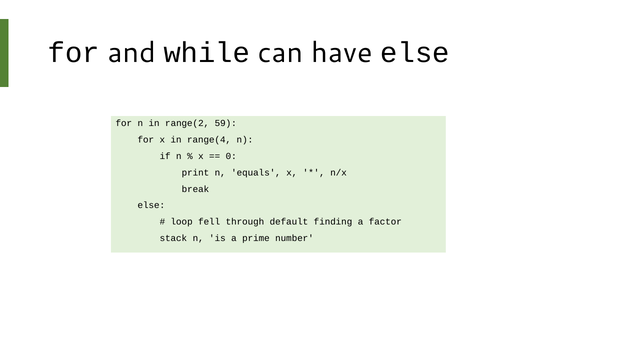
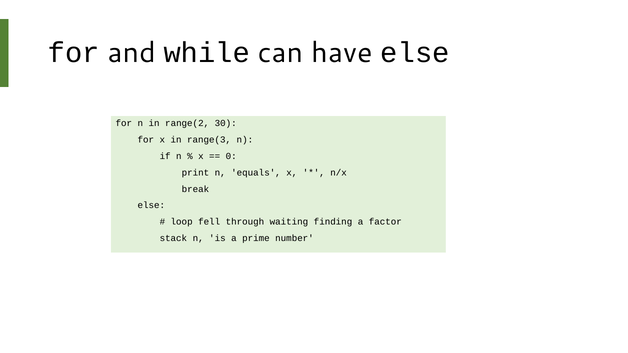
59: 59 -> 30
range(4: range(4 -> range(3
default: default -> waiting
